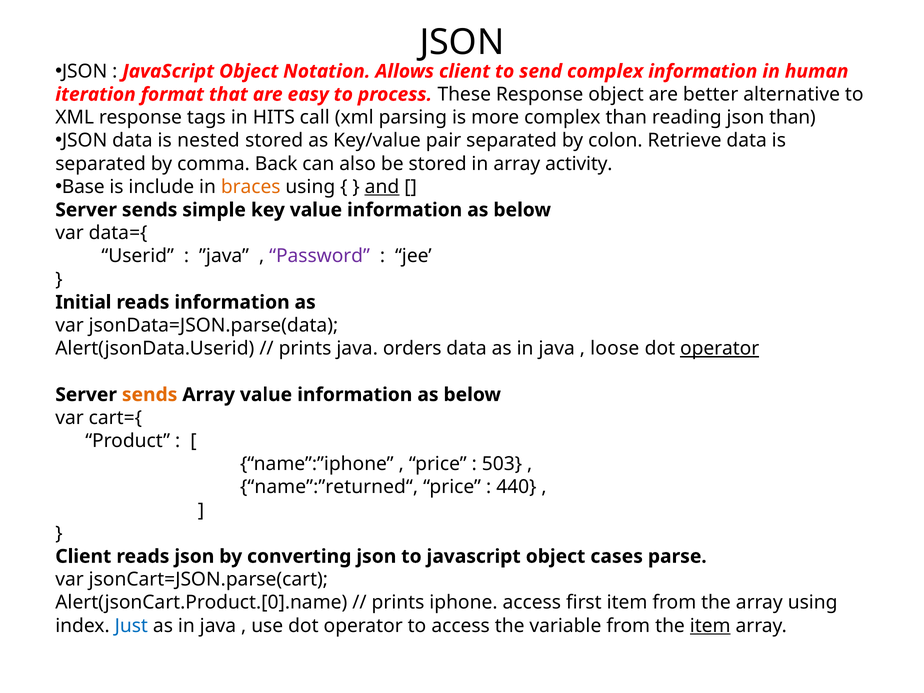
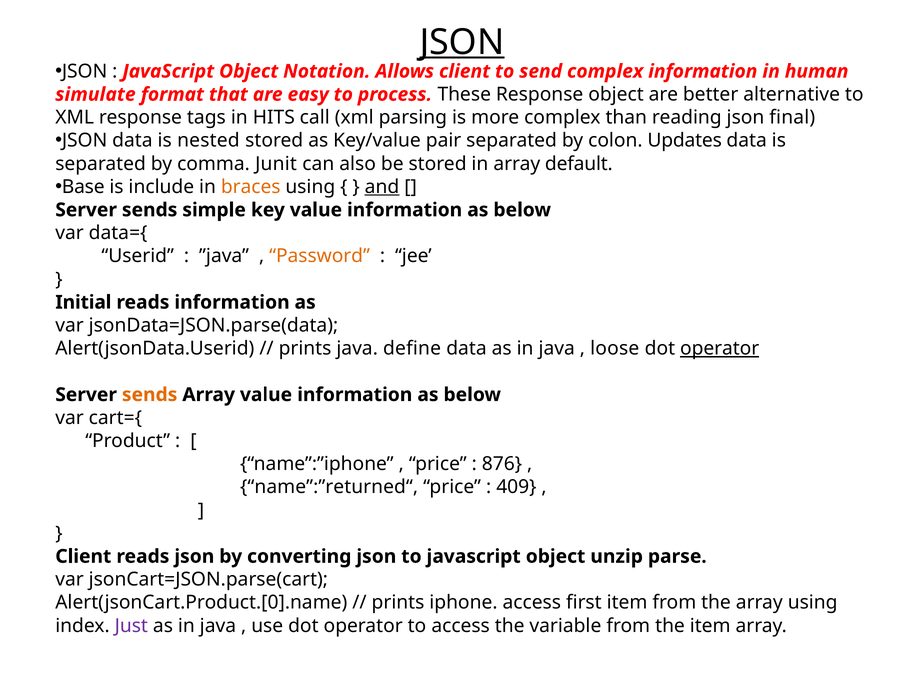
JSON at (462, 42) underline: none -> present
iteration: iteration -> simulate
json than: than -> final
Retrieve: Retrieve -> Updates
Back: Back -> Junit
activity: activity -> default
Password colour: purple -> orange
orders: orders -> define
503: 503 -> 876
440: 440 -> 409
cases: cases -> unzip
Just colour: blue -> purple
item at (710, 626) underline: present -> none
